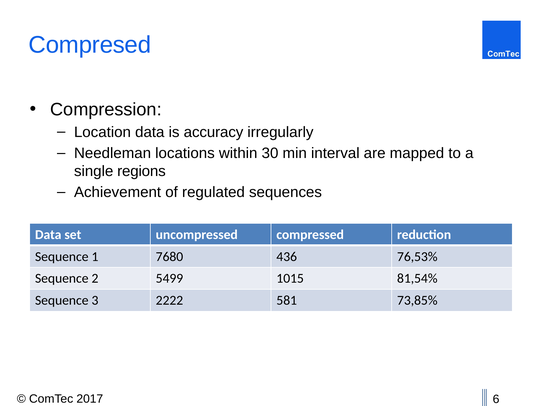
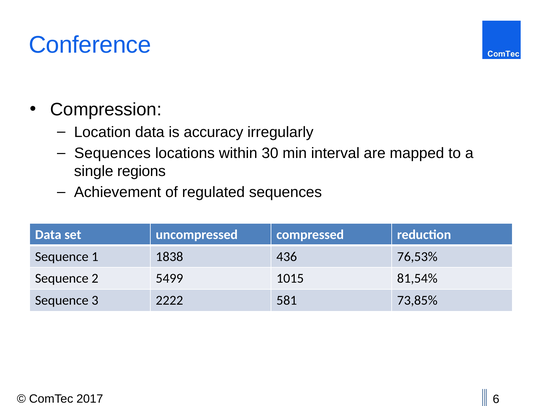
Compresed: Compresed -> Conference
Needleman at (113, 153): Needleman -> Sequences
7680: 7680 -> 1838
